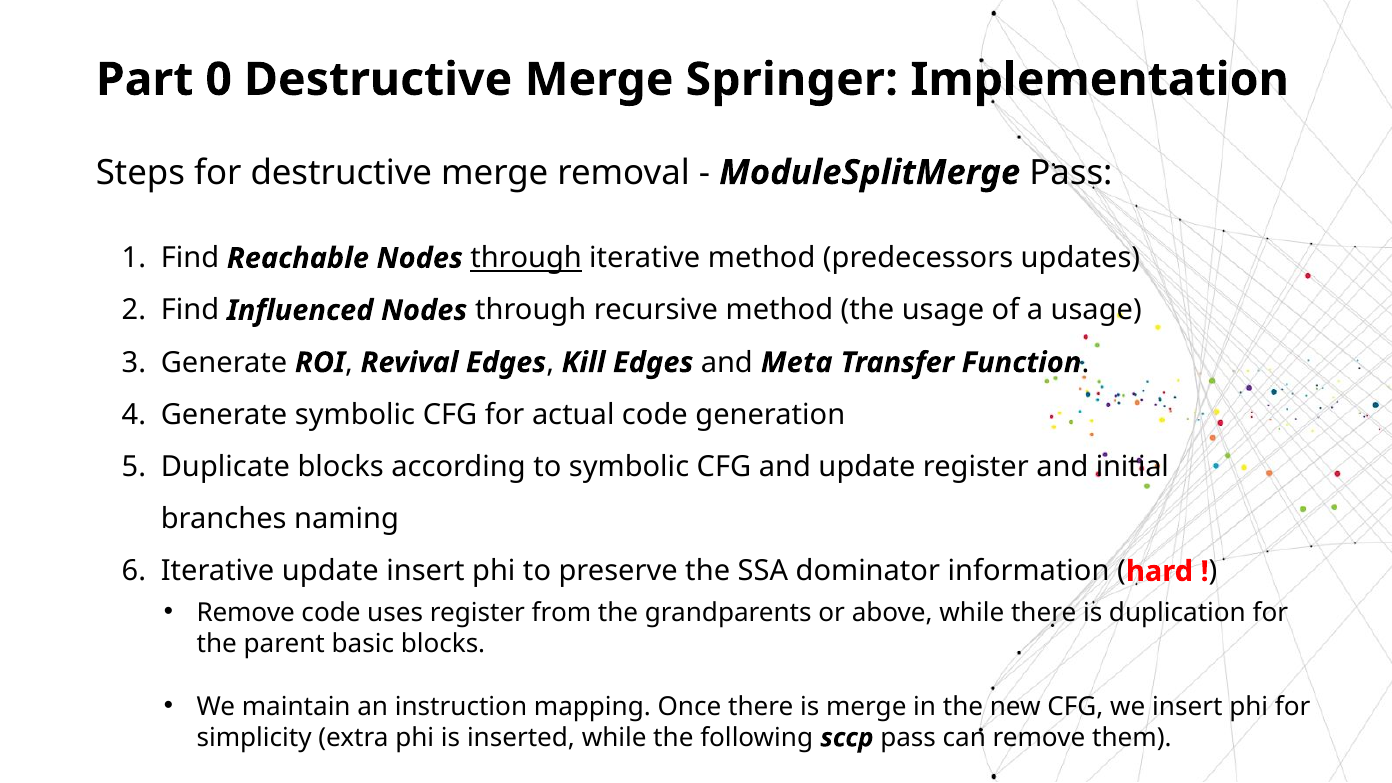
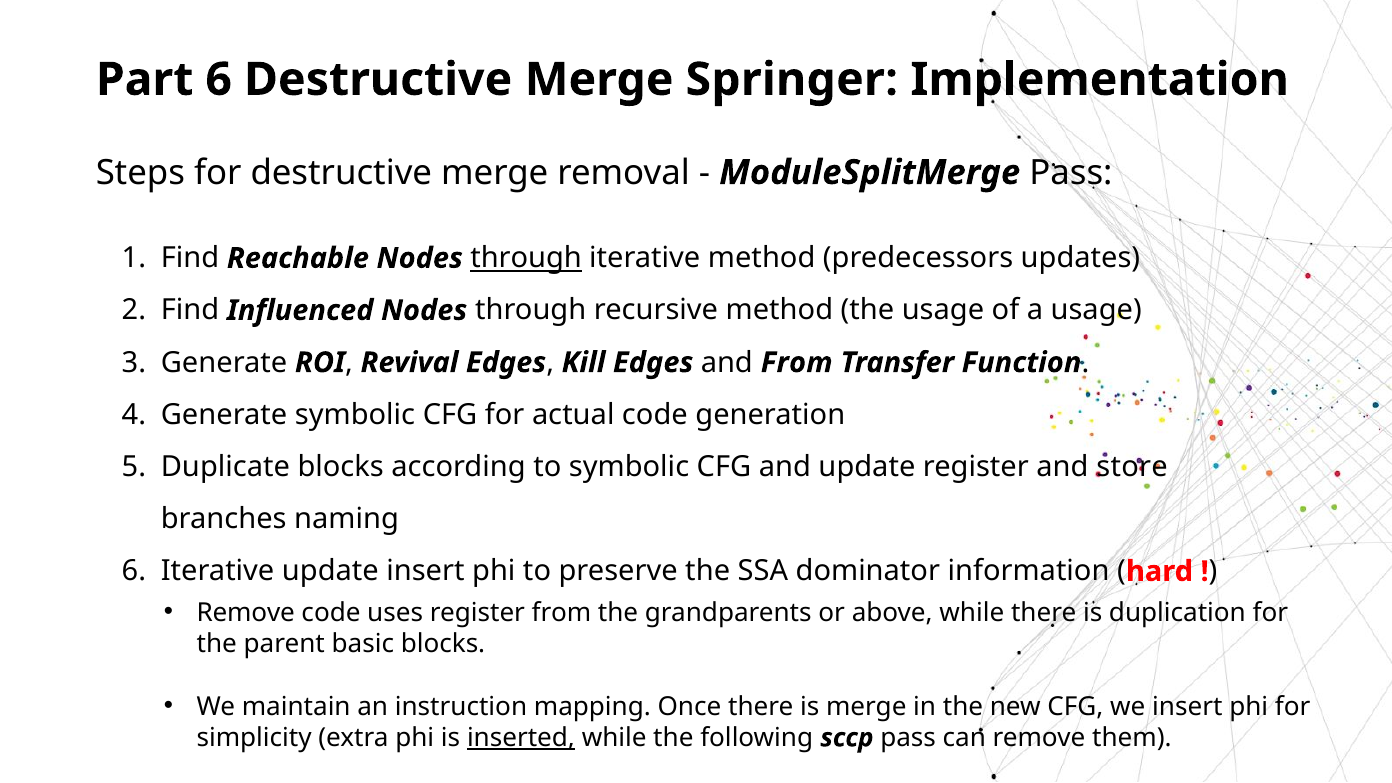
Part 0: 0 -> 6
and Meta: Meta -> From
initial: initial -> store
inserted underline: none -> present
